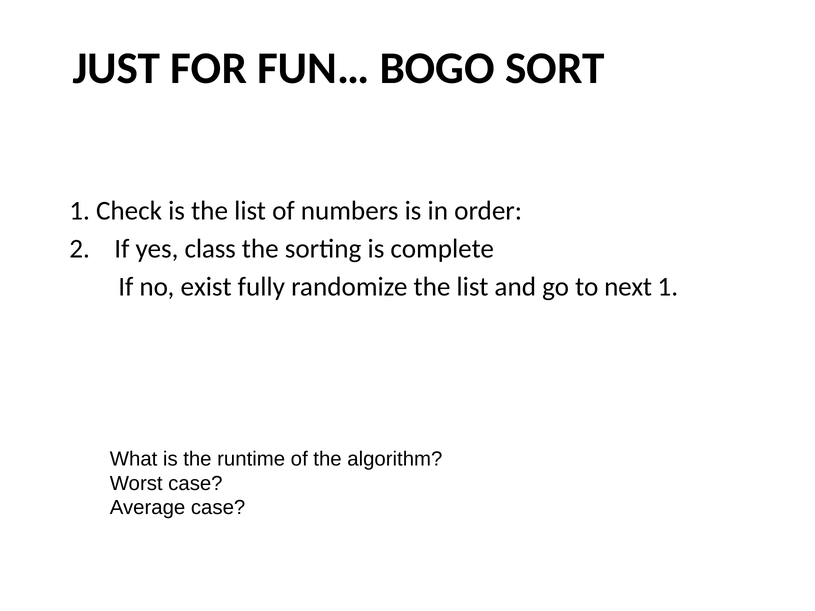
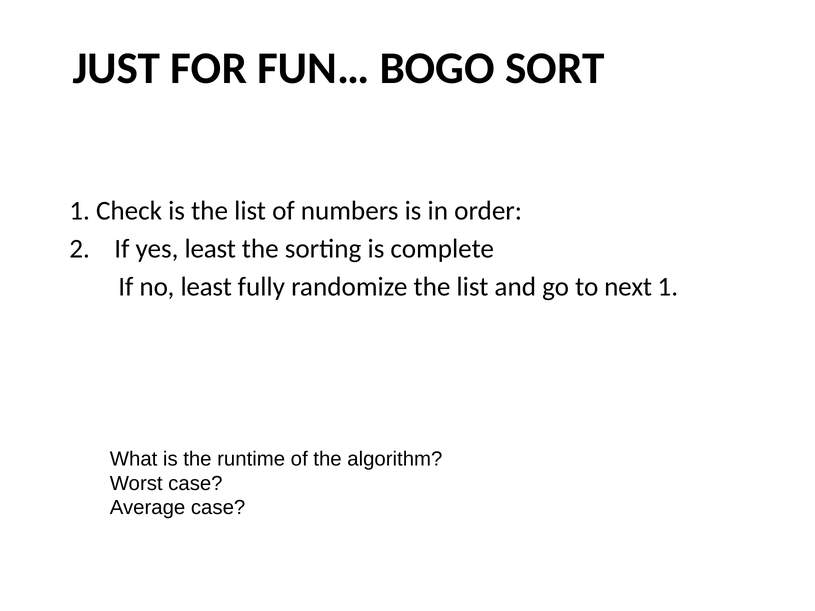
yes class: class -> least
no exist: exist -> least
